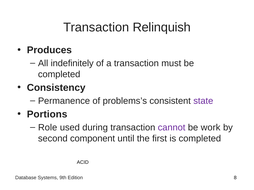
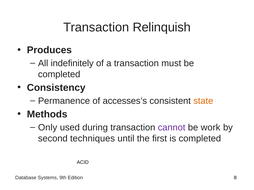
problems’s: problems’s -> accesses’s
state colour: purple -> orange
Portions: Portions -> Methods
Role: Role -> Only
component: component -> techniques
